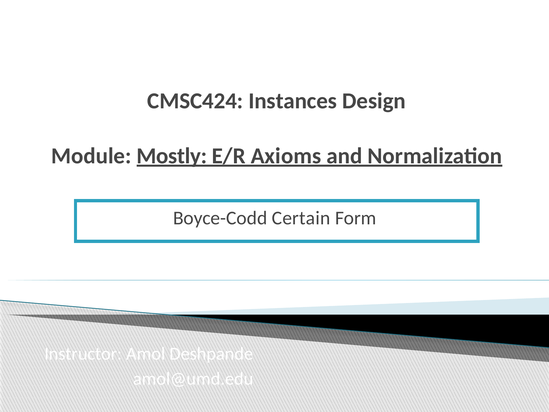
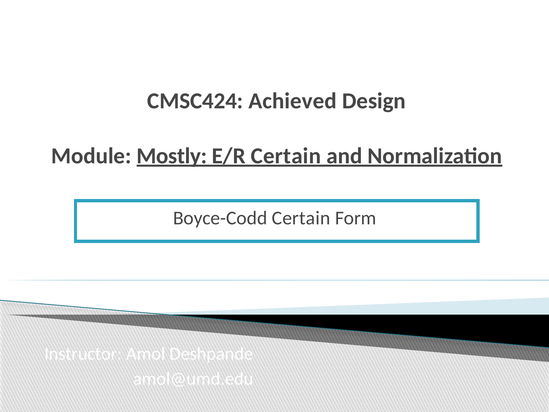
Instances: Instances -> Achieved
E/R Axioms: Axioms -> Certain
